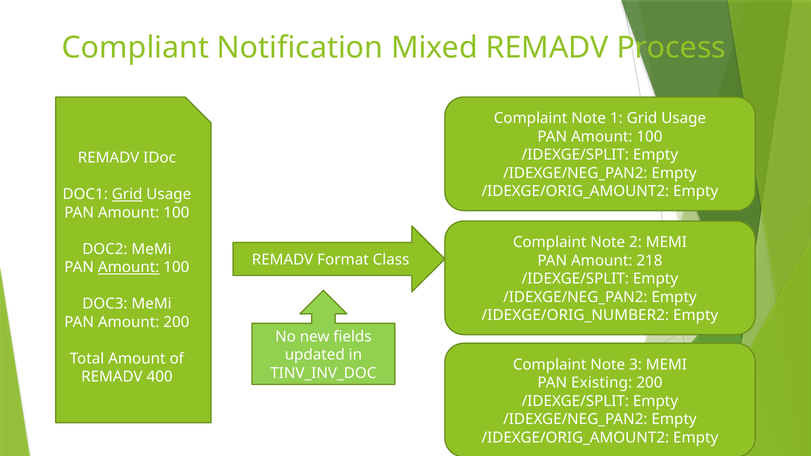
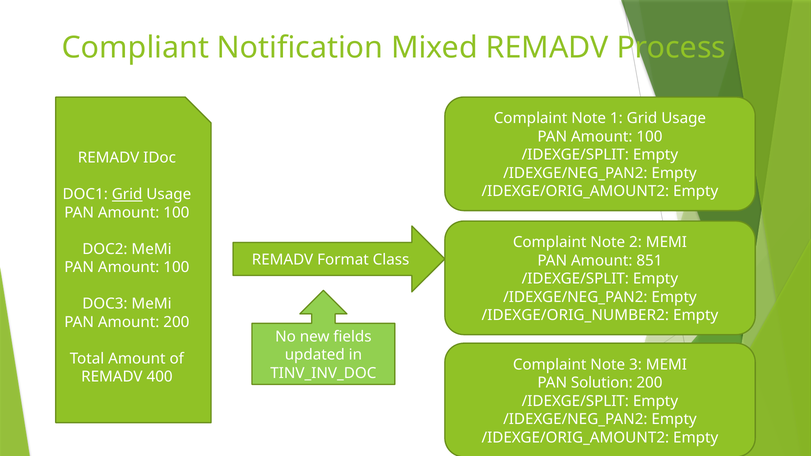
218: 218 -> 851
Amount at (129, 267) underline: present -> none
Existing: Existing -> Solution
